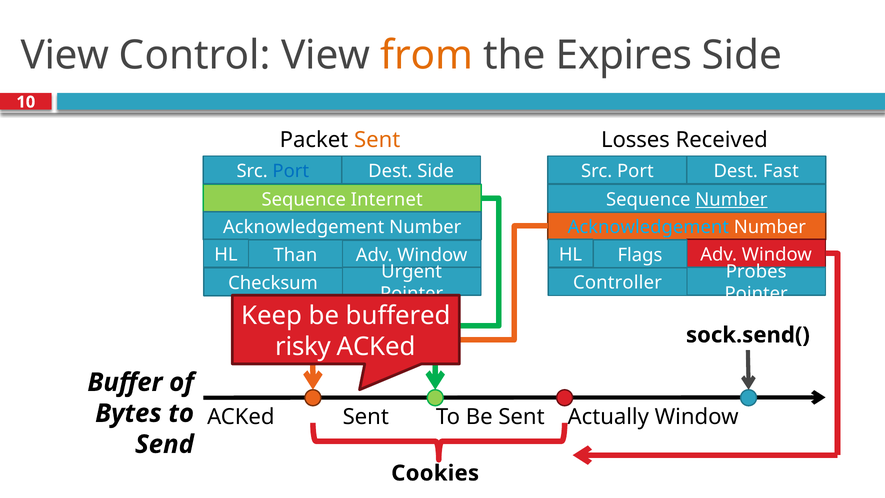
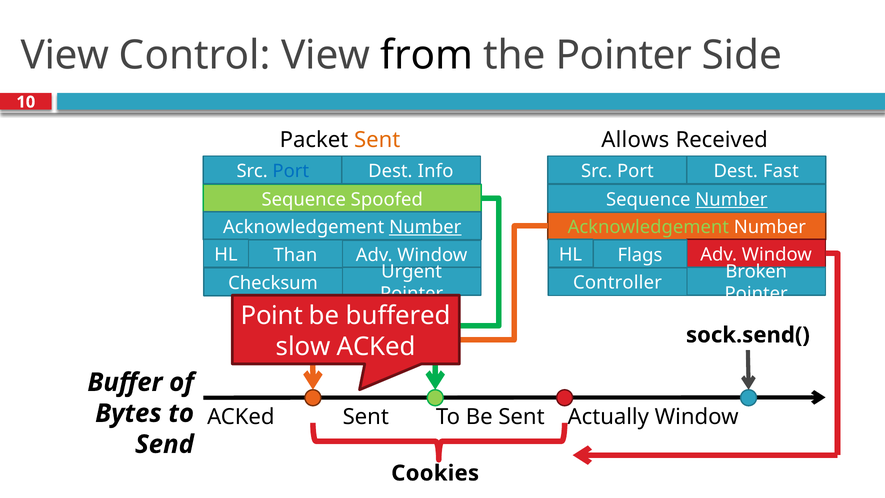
from colour: orange -> black
the Expires: Expires -> Pointer
Losses: Losses -> Allows
Dest Side: Side -> Info
Internet: Internet -> Spoofed
Number at (425, 227) underline: none -> present
Acknowledgement at (648, 227) colour: light blue -> light green
Probes: Probes -> Broken
Keep: Keep -> Point
risky: risky -> slow
